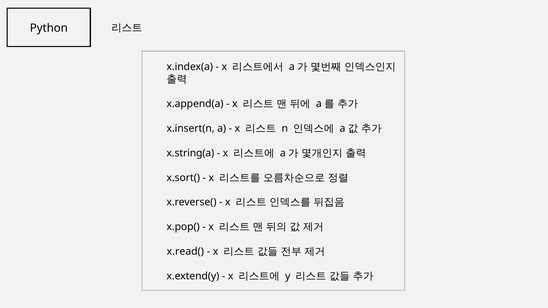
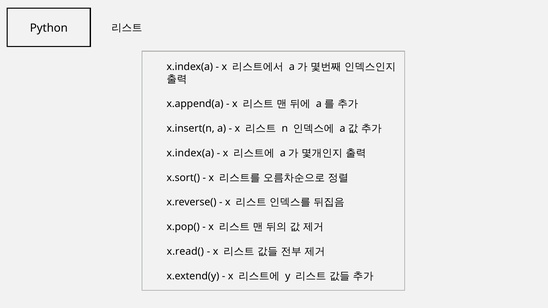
x.string(a at (190, 153): x.string(a -> x.index(a
